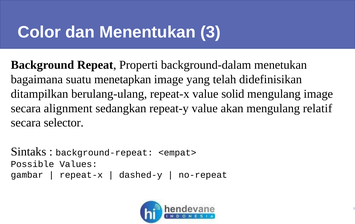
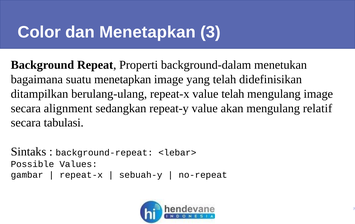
dan Menentukan: Menentukan -> Menetapkan
value solid: solid -> telah
selector: selector -> tabulasi
<empat>: <empat> -> <lebar>
dashed-y: dashed-y -> sebuah-y
